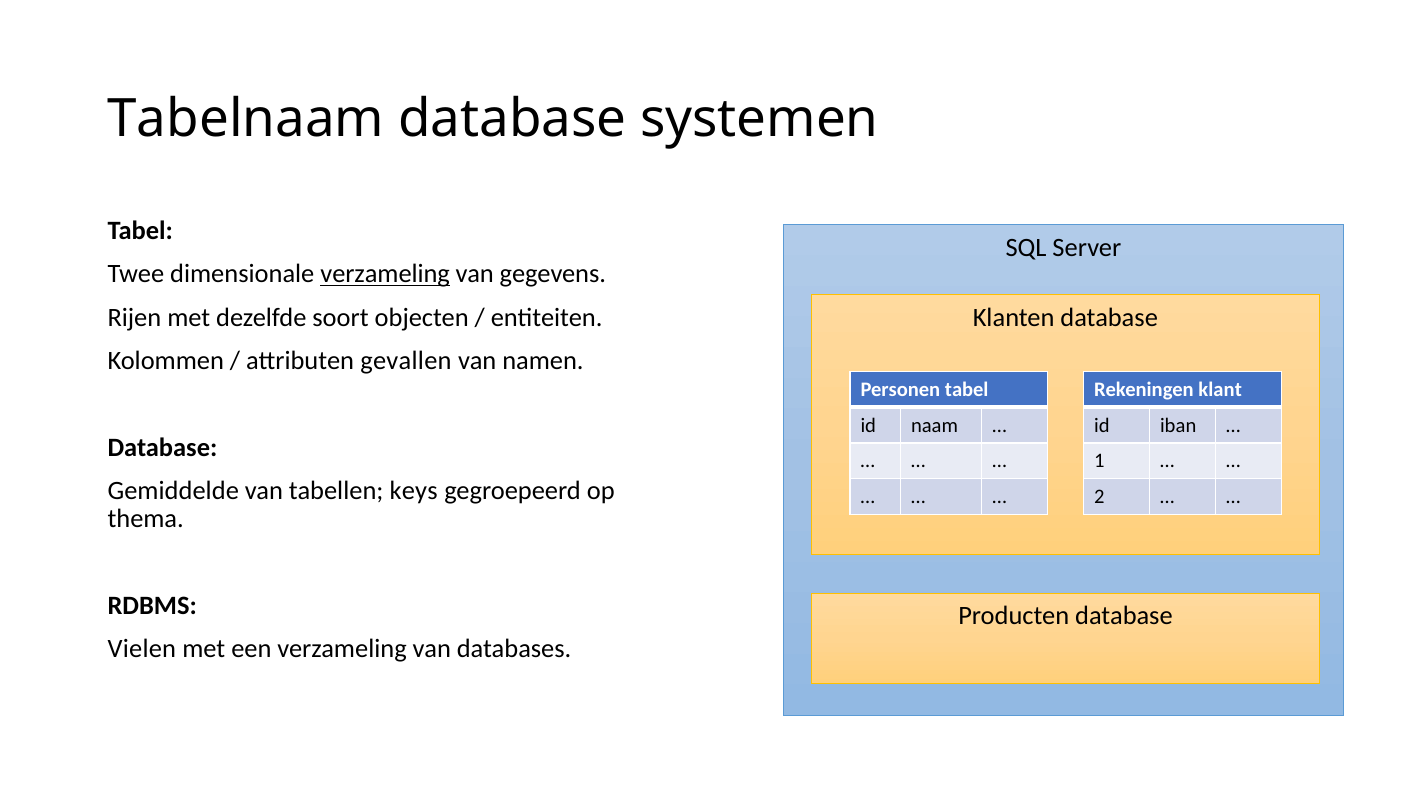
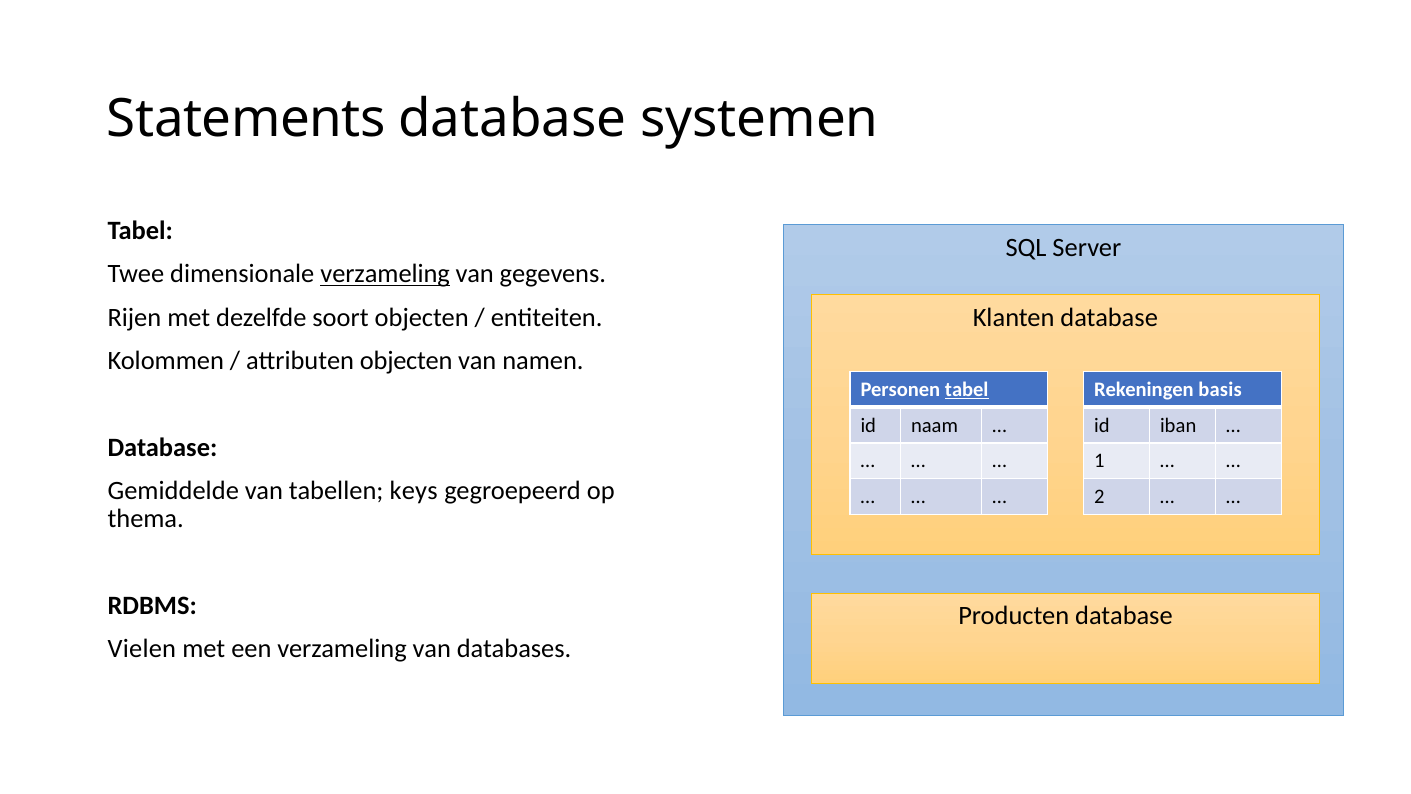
Tabelnaam: Tabelnaam -> Statements
attributen gevallen: gevallen -> objecten
tabel at (967, 390) underline: none -> present
klant: klant -> basis
